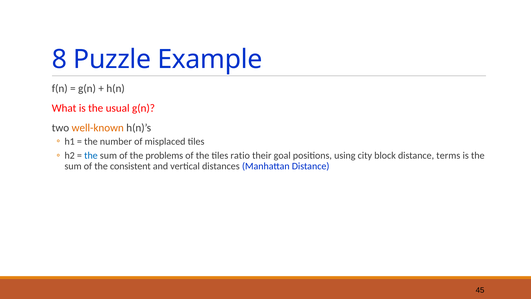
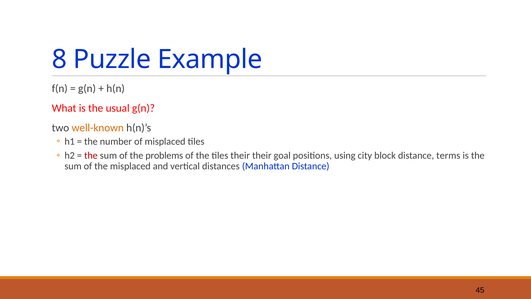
the at (91, 155) colour: blue -> red
tiles ratio: ratio -> their
the consistent: consistent -> misplaced
